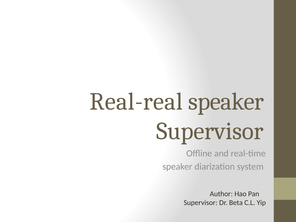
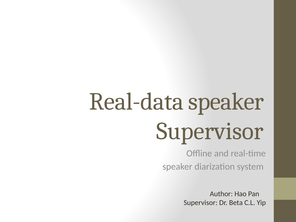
Real-real: Real-real -> Real-data
